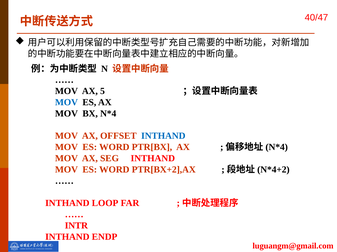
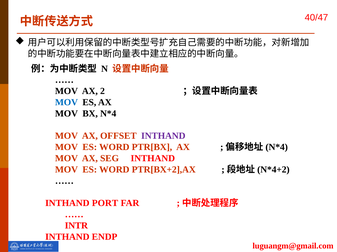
5: 5 -> 2
INTHAND at (163, 136) colour: blue -> purple
LOOP: LOOP -> PORT
